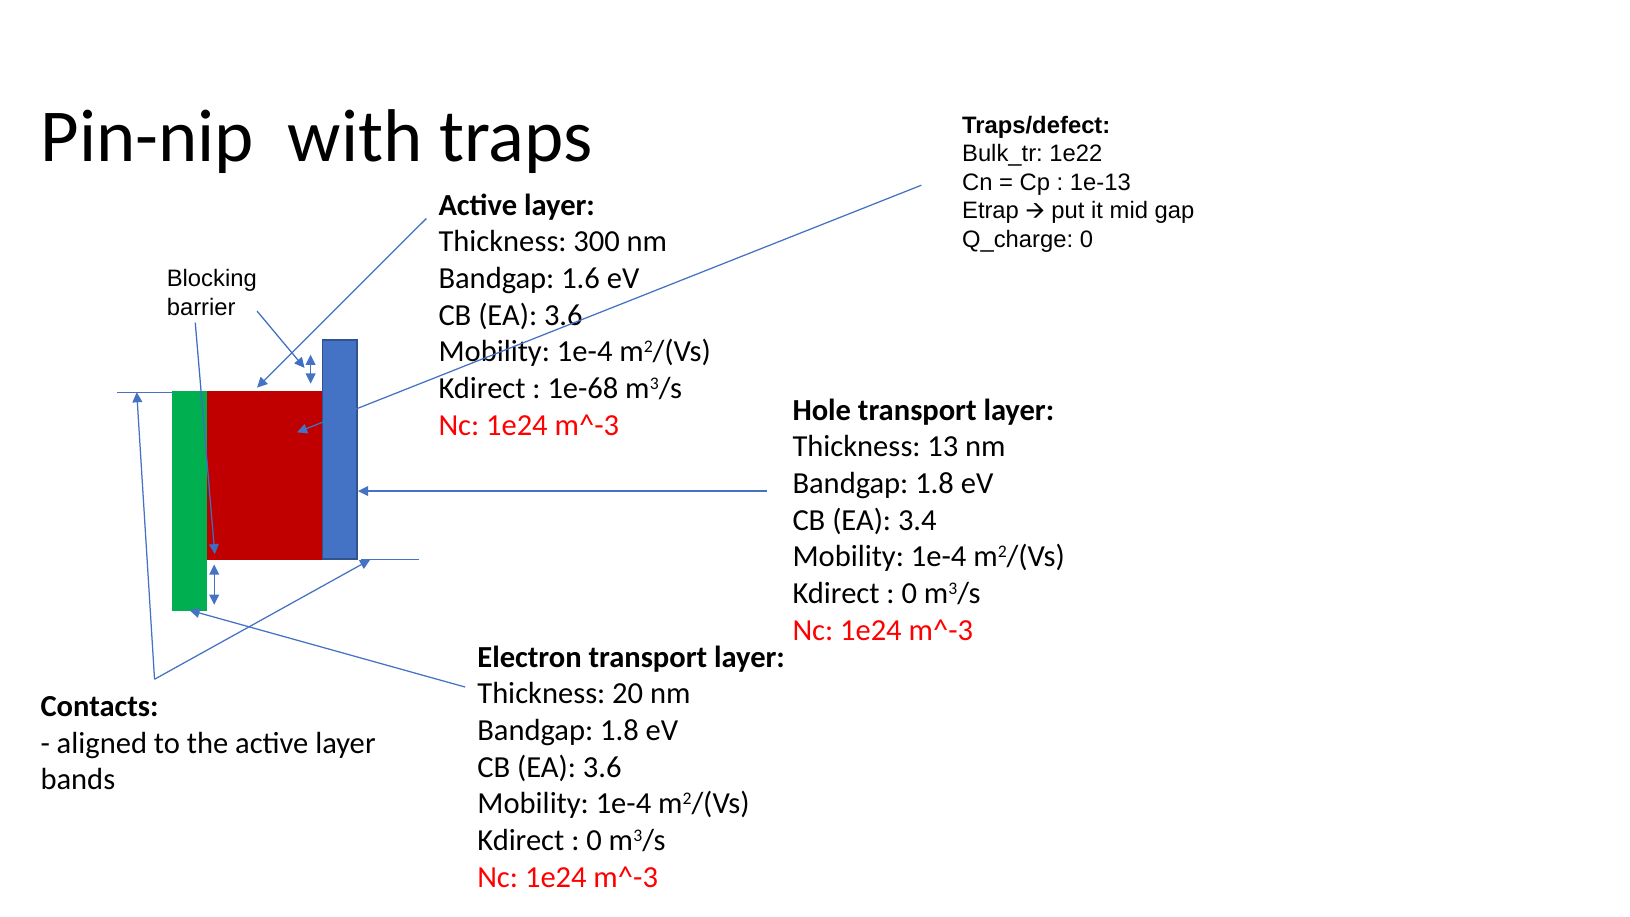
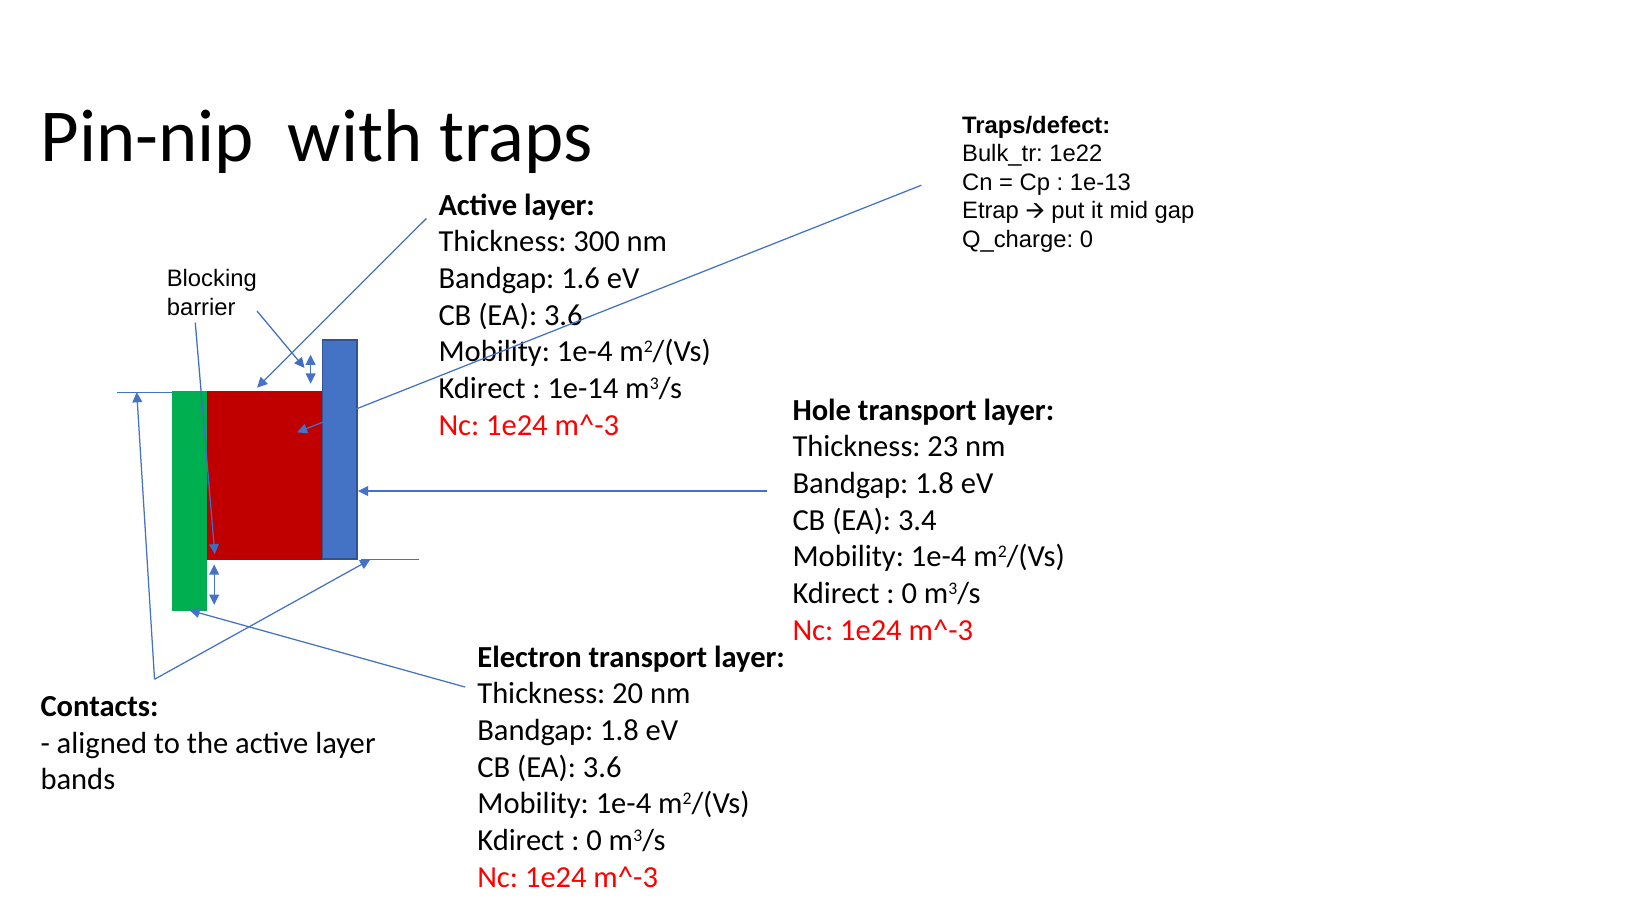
1e-68: 1e-68 -> 1e-14
13: 13 -> 23
